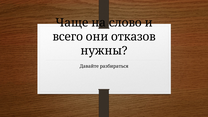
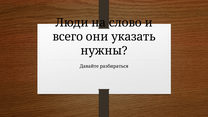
Чаще: Чаще -> Люди
отказов: отказов -> указать
